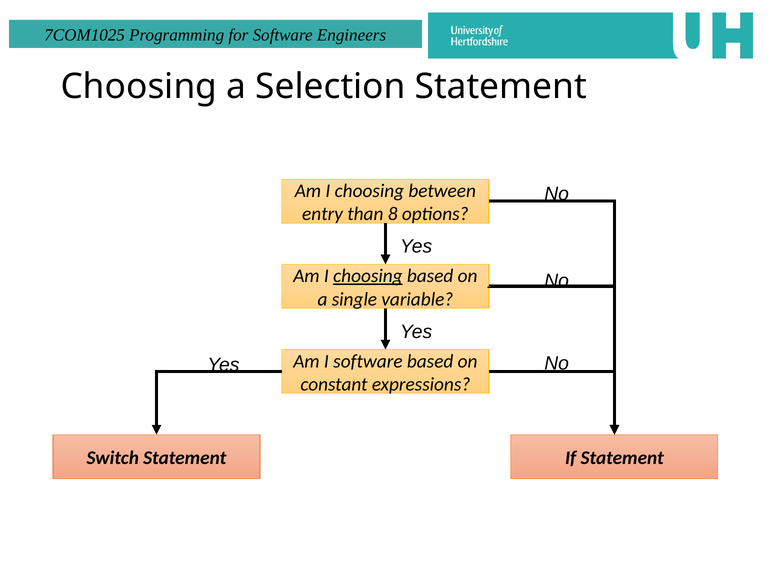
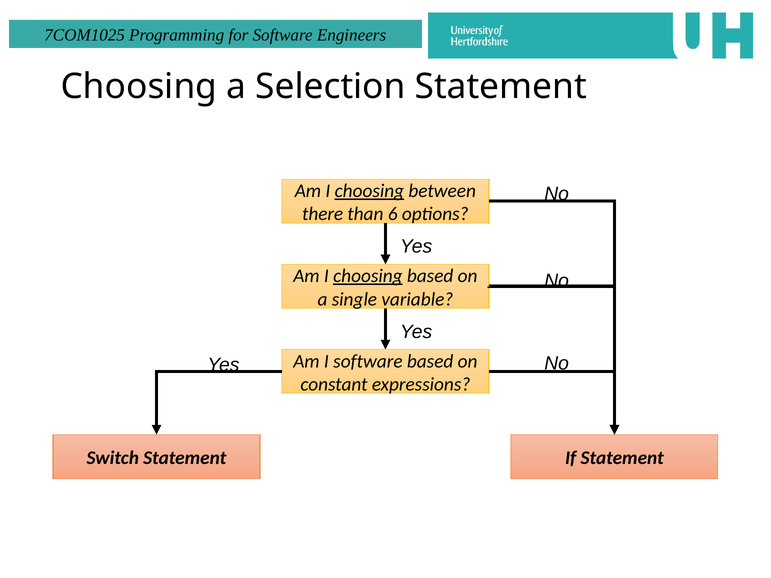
choosing at (369, 191) underline: none -> present
entry: entry -> there
8: 8 -> 6
